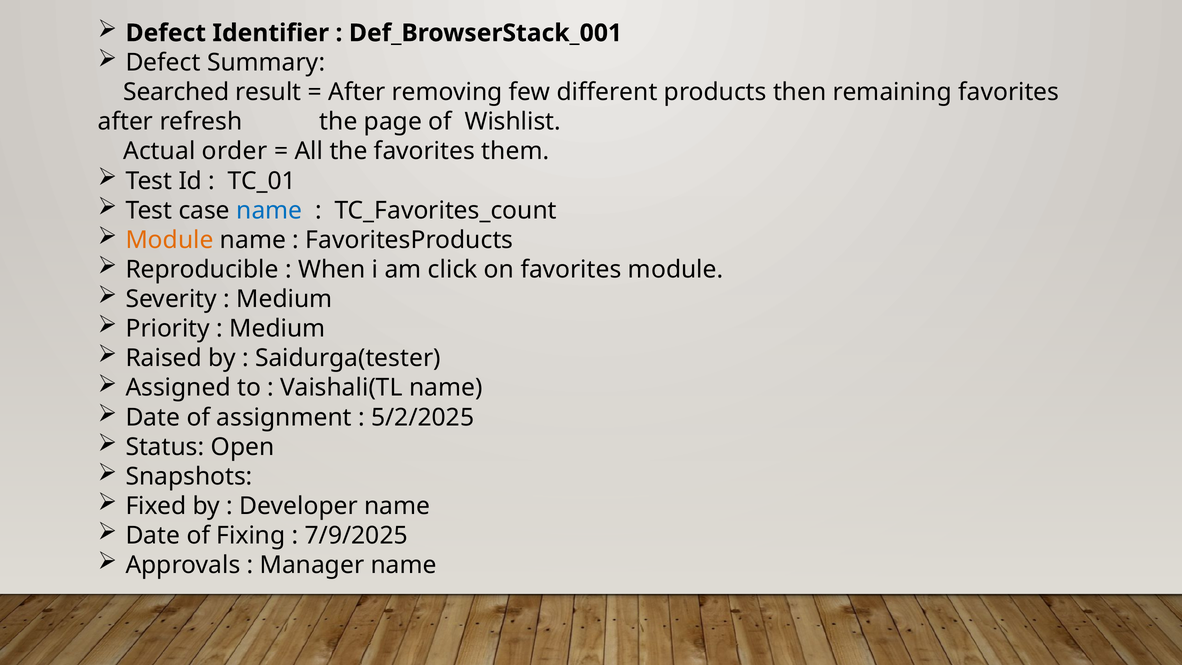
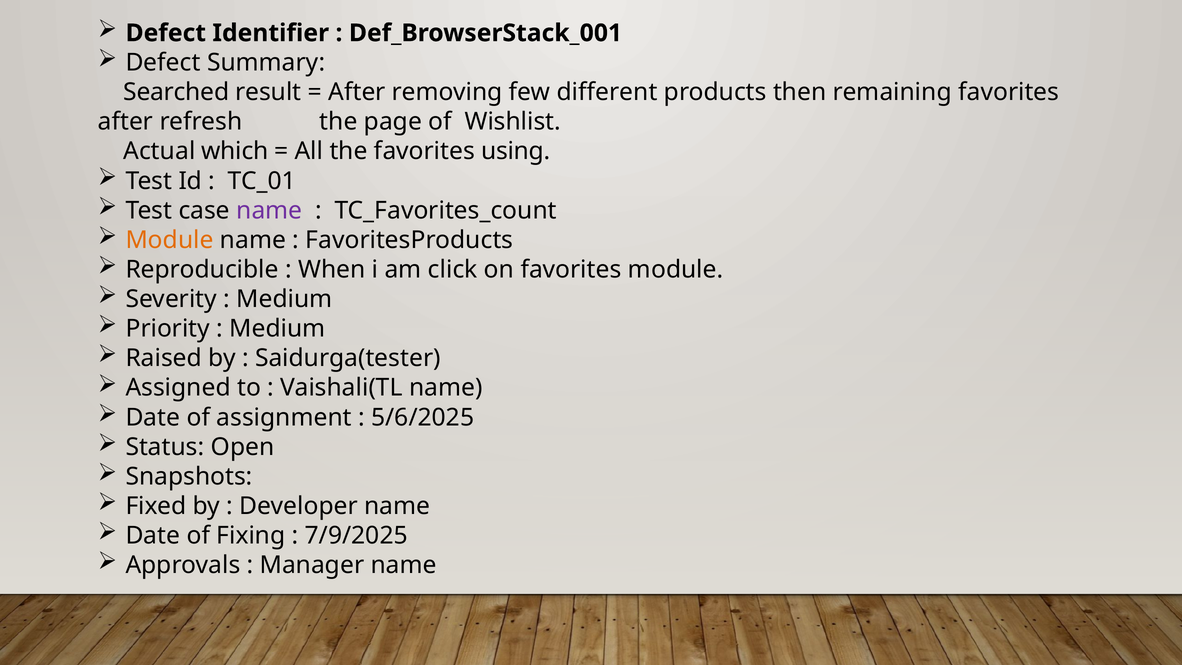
order: order -> which
them: them -> using
name at (269, 210) colour: blue -> purple
5/2/2025: 5/2/2025 -> 5/6/2025
